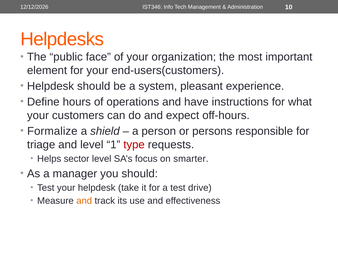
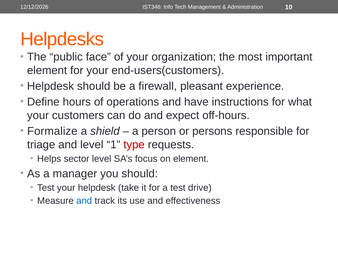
system: system -> firewall
on smarter: smarter -> element
and at (84, 201) colour: orange -> blue
